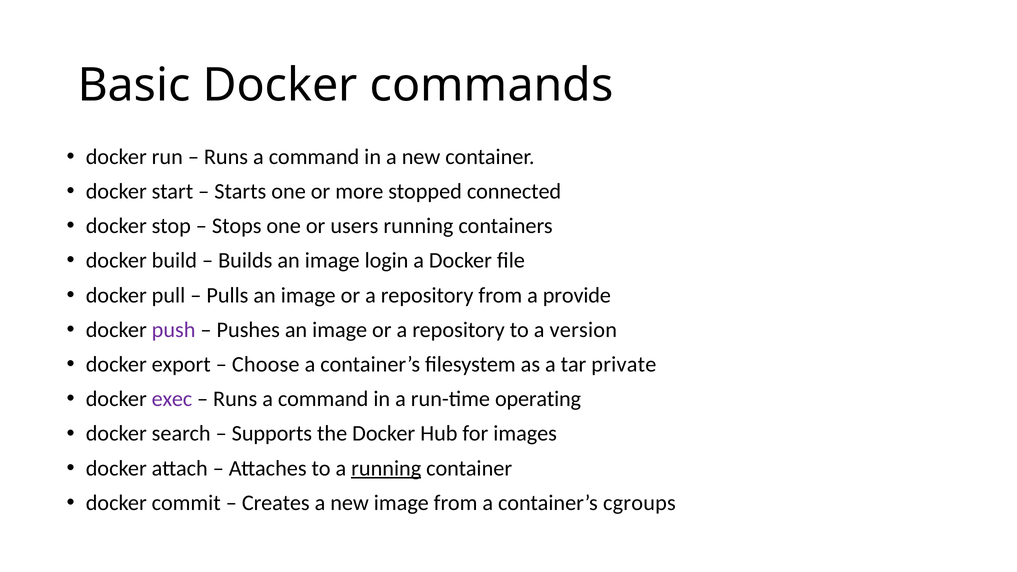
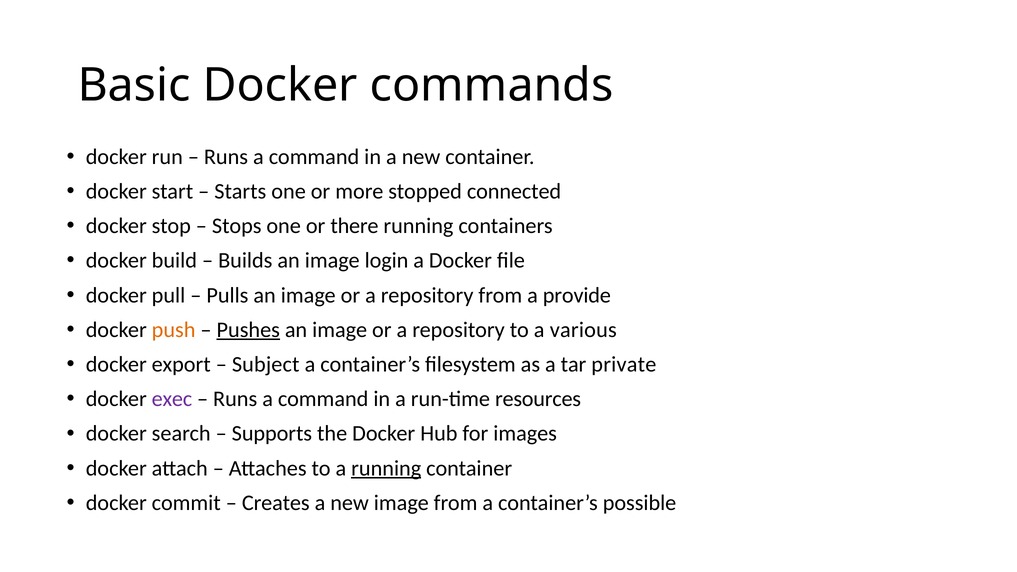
users: users -> there
push colour: purple -> orange
Pushes underline: none -> present
version: version -> various
Choose: Choose -> Subject
operating: operating -> resources
cgroups: cgroups -> possible
